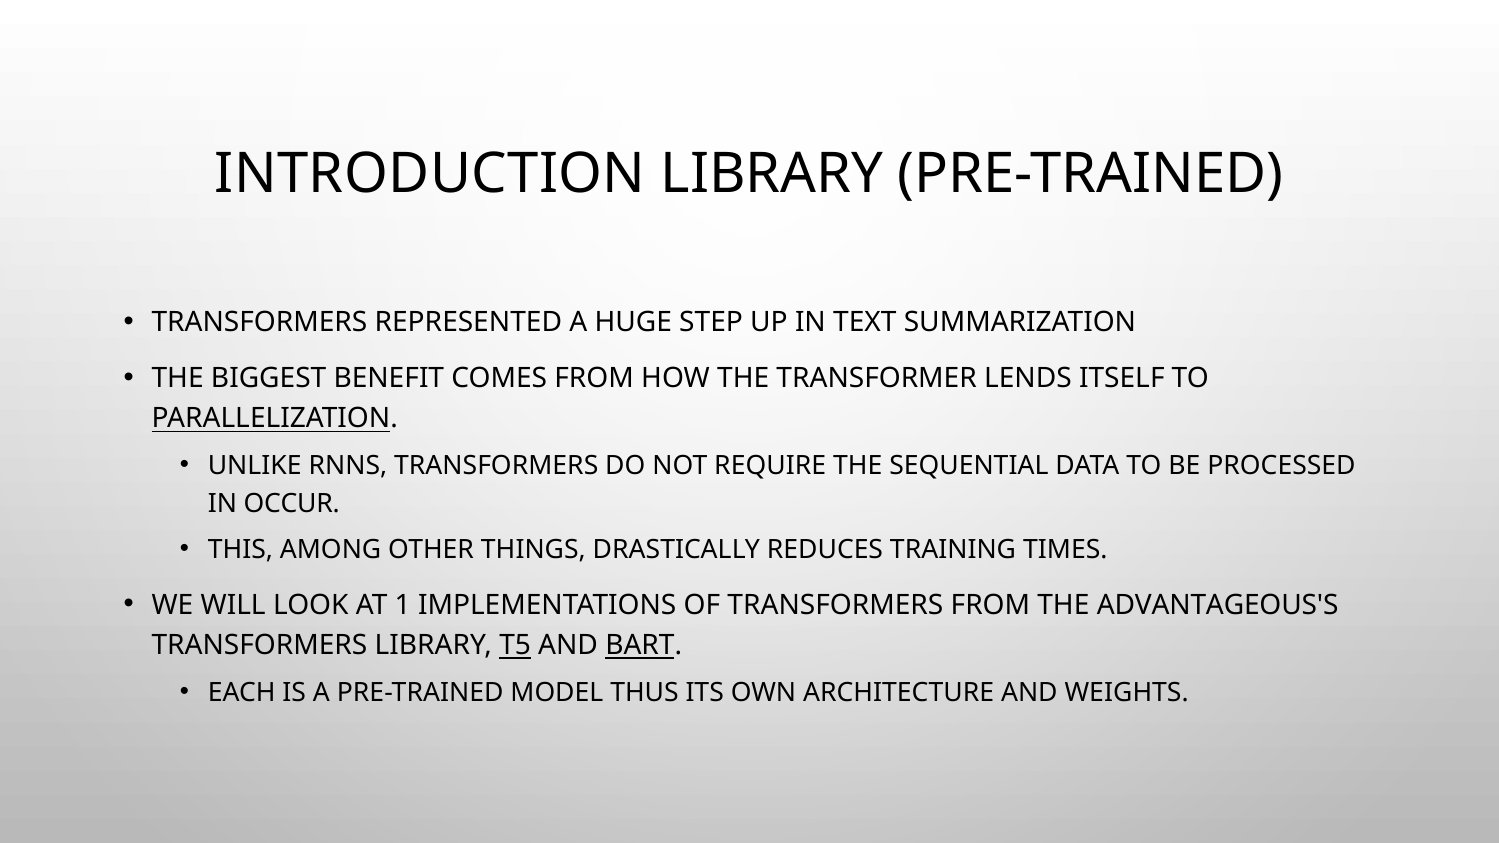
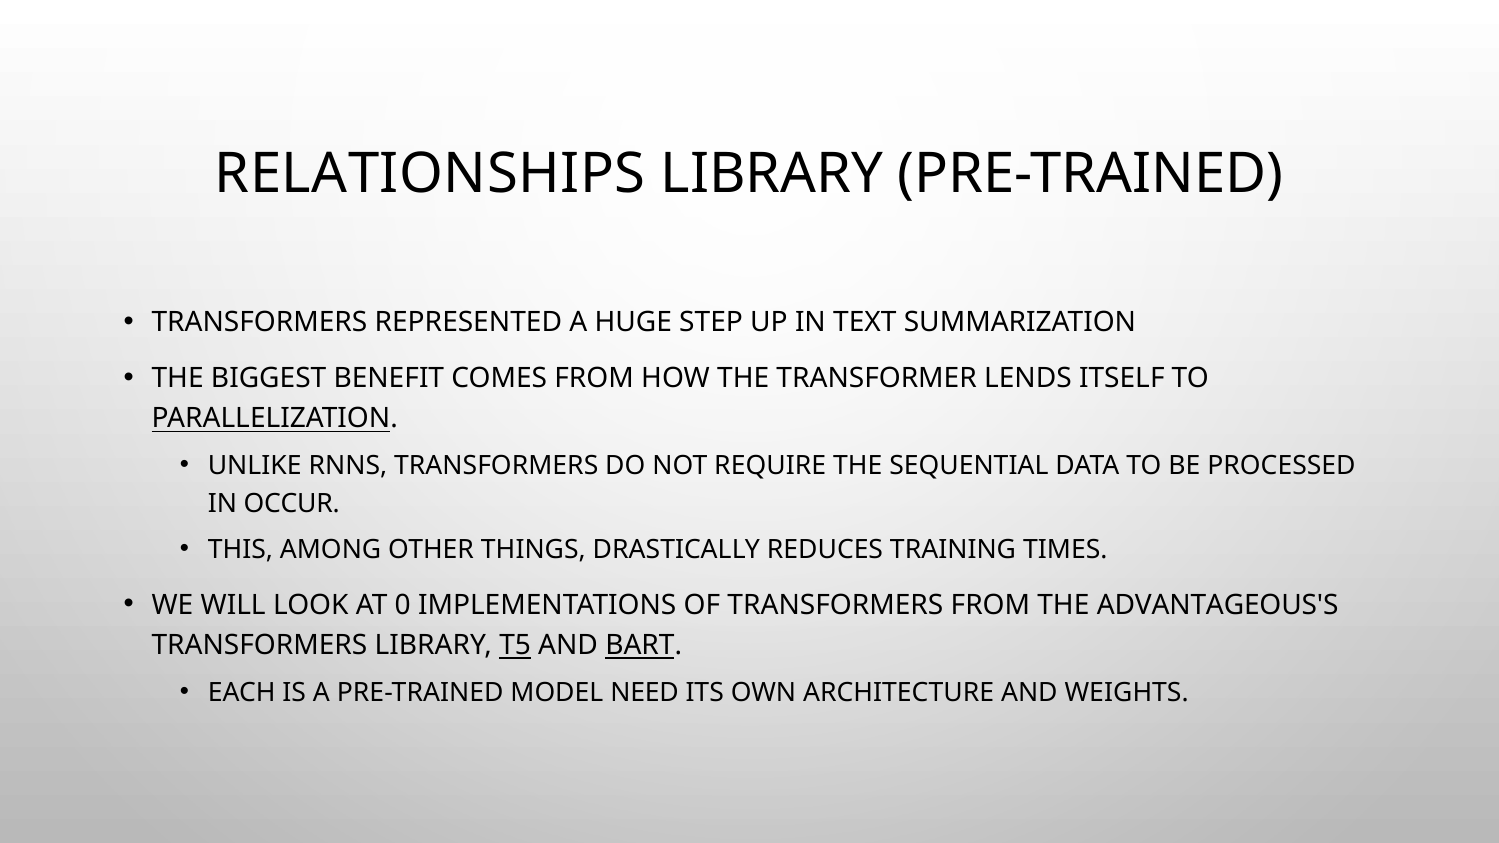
INTRODUCTION: INTRODUCTION -> RELATIONSHIPS
1: 1 -> 0
THUS: THUS -> NEED
